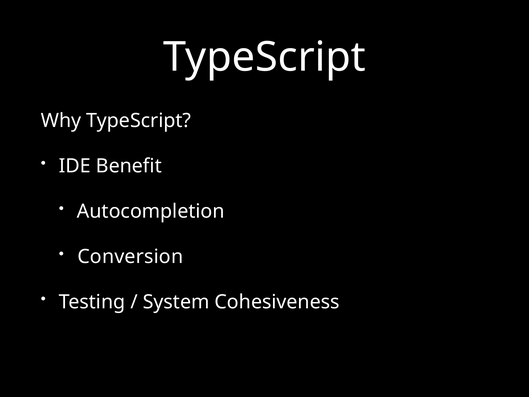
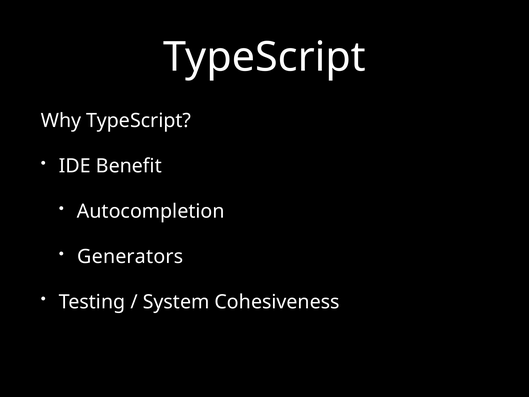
Conversion: Conversion -> Generators
